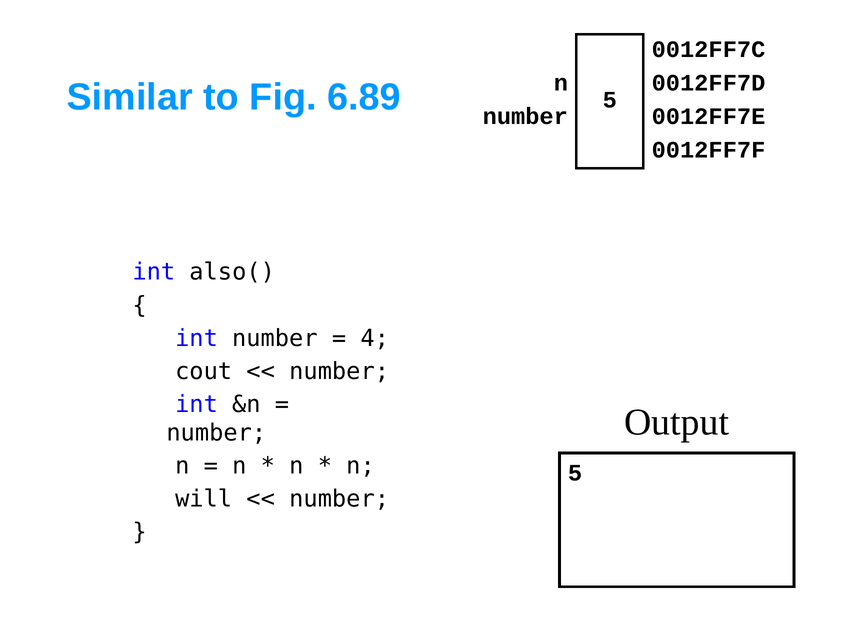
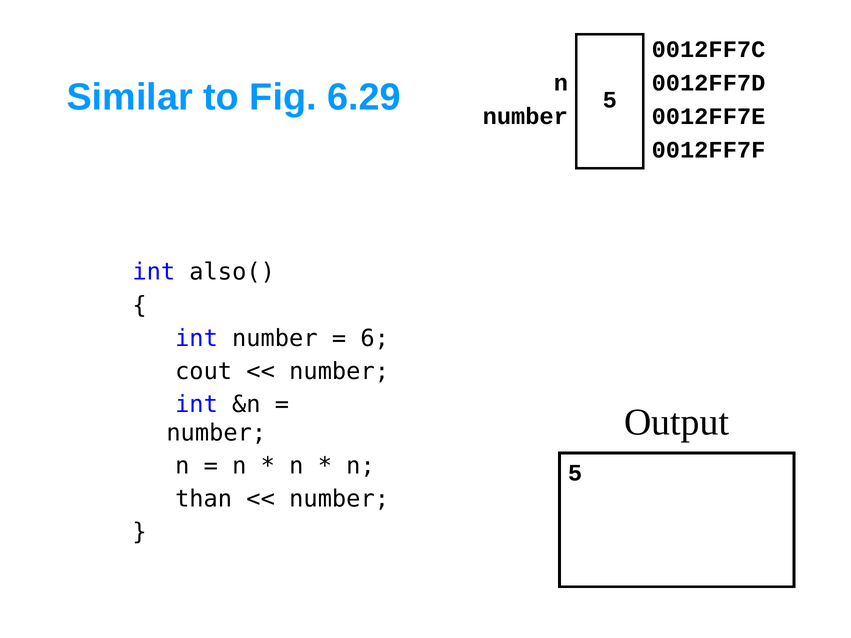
6.89: 6.89 -> 6.29
4: 4 -> 6
will: will -> than
